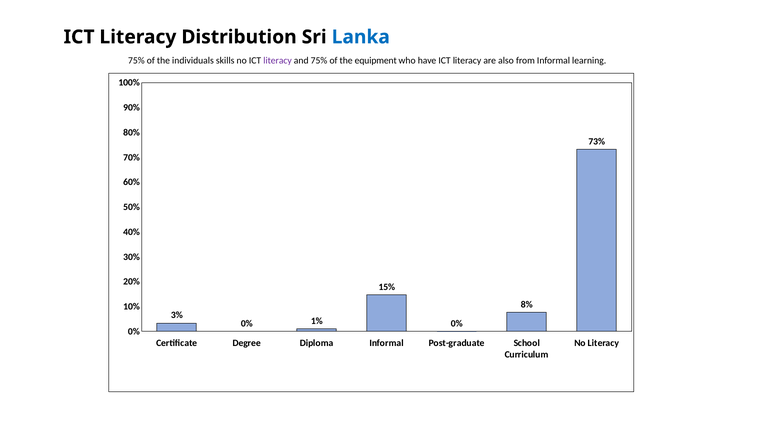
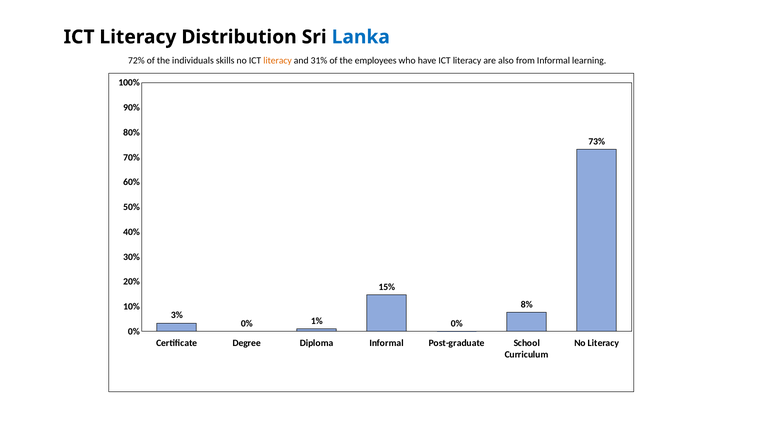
75% at (136, 60): 75% -> 72%
literacy at (278, 60) colour: purple -> orange
and 75%: 75% -> 31%
equipment: equipment -> employees
